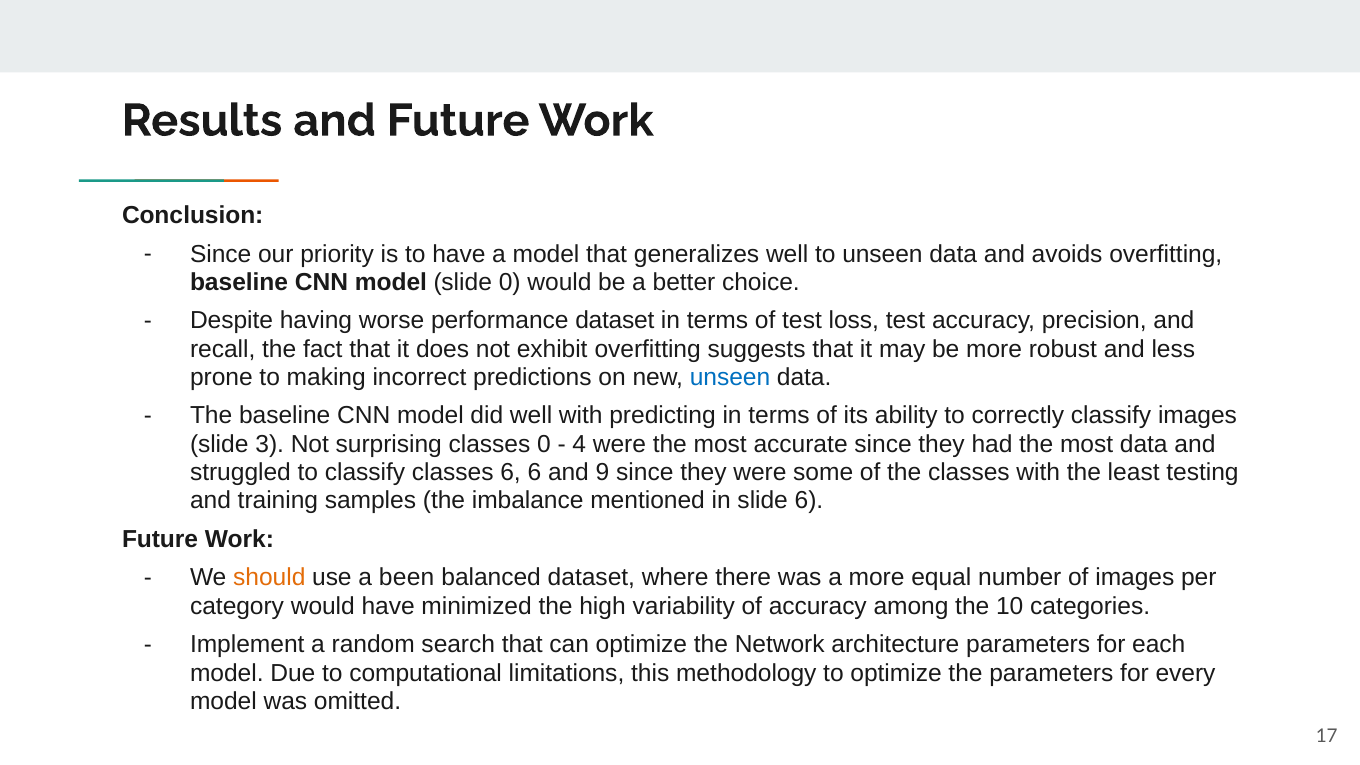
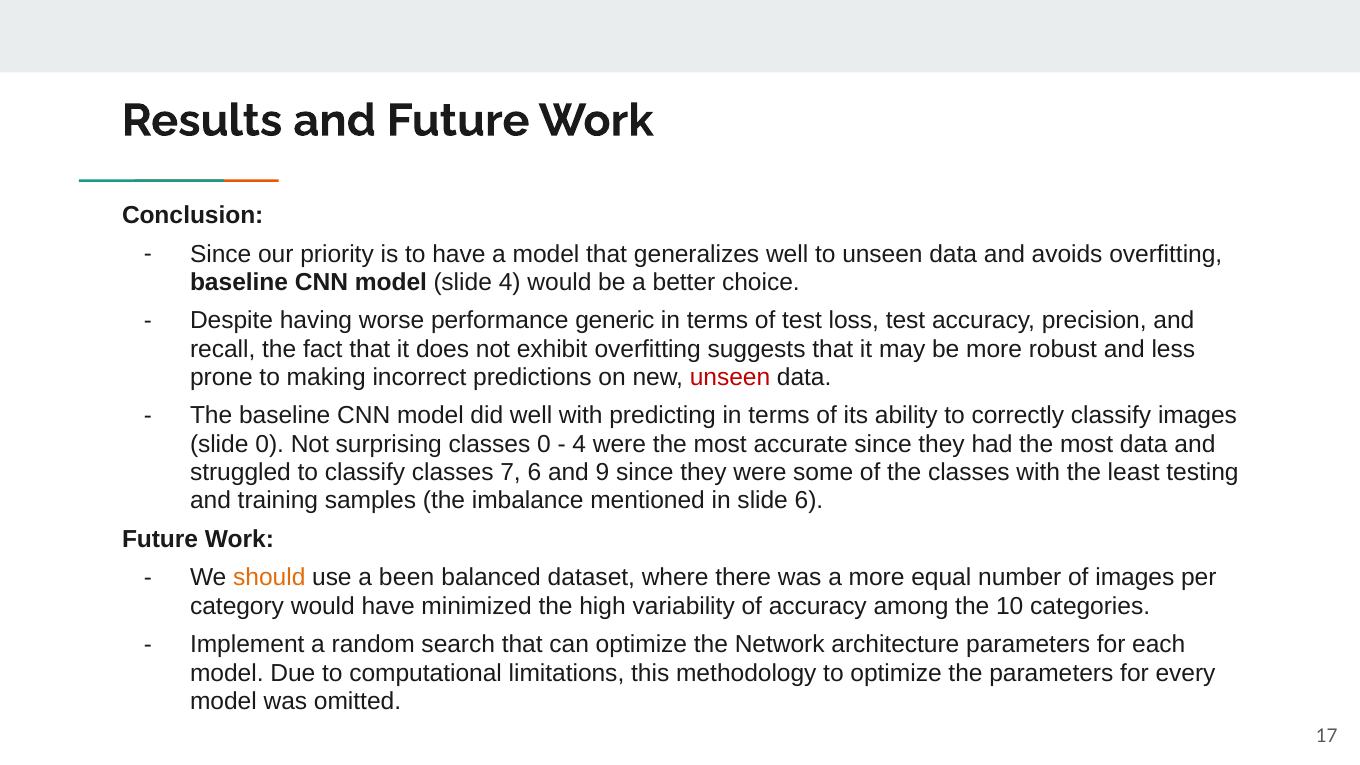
slide 0: 0 -> 4
performance dataset: dataset -> generic
unseen at (730, 377) colour: blue -> red
slide 3: 3 -> 0
classes 6: 6 -> 7
